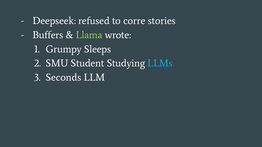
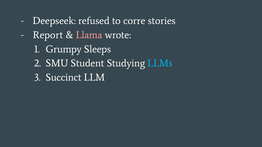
Buffers: Buffers -> Report
Llama colour: light green -> pink
Seconds: Seconds -> Succinct
